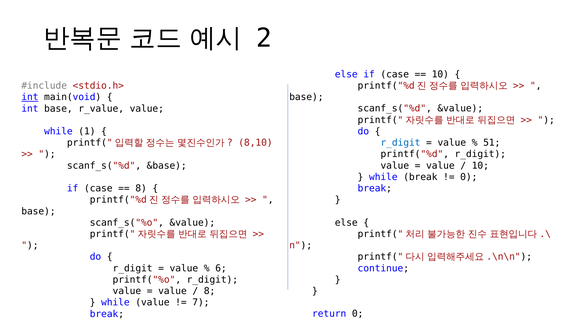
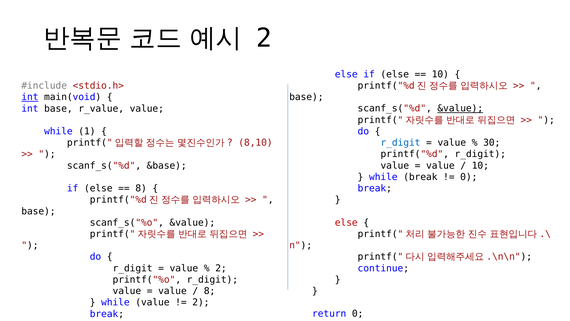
else if case: case -> else
&value at (460, 108) underline: none -> present
51: 51 -> 30
case at (98, 188): case -> else
else at (346, 222) colour: black -> red
6 at (221, 268): 6 -> 2
7 at (201, 302): 7 -> 2
